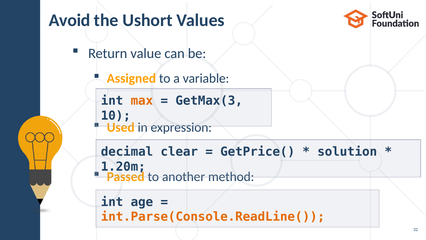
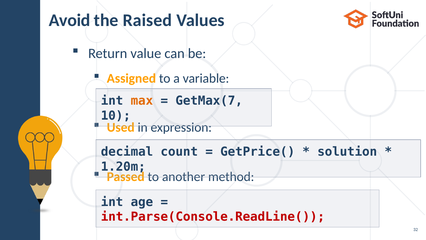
Ushort: Ushort -> Raised
GetMax(3: GetMax(3 -> GetMax(7
clear: clear -> count
int.Parse(Console.ReadLine( colour: orange -> red
